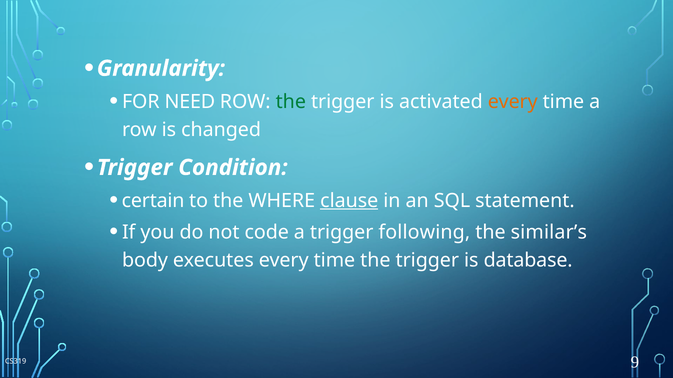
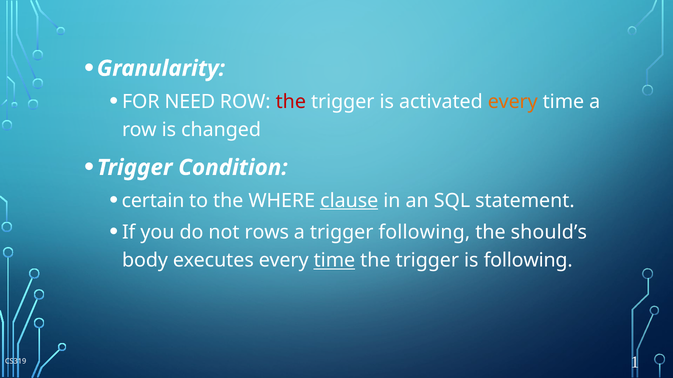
the at (291, 102) colour: green -> red
code: code -> rows
similar’s: similar’s -> should’s
time at (334, 261) underline: none -> present
is database: database -> following
9: 9 -> 1
